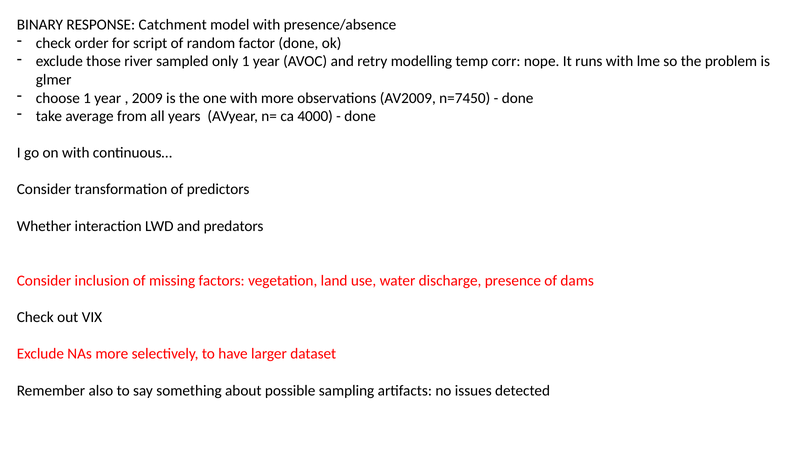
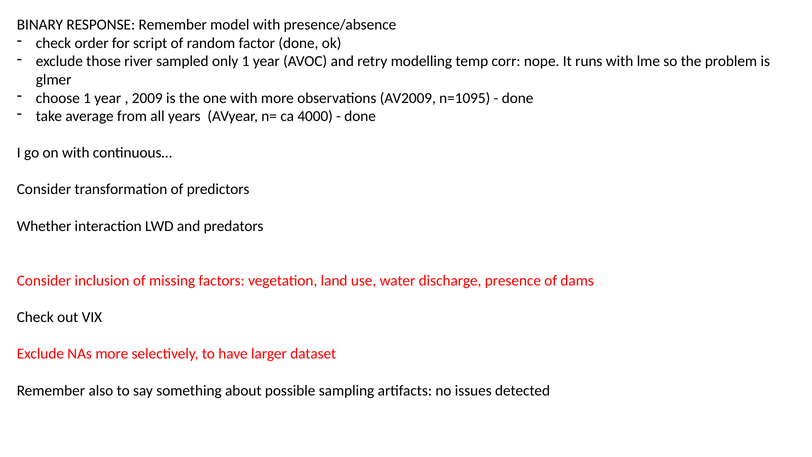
RESPONSE Catchment: Catchment -> Remember
n=7450: n=7450 -> n=1095
